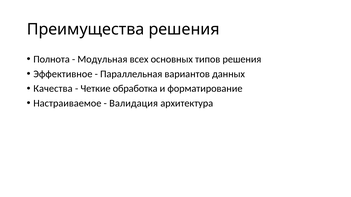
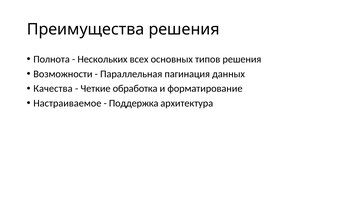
Модульная: Модульная -> Нескольких
Эффективное: Эффективное -> Возможности
вариантов: вариантов -> пагинация
Валидация: Валидация -> Поддержка
